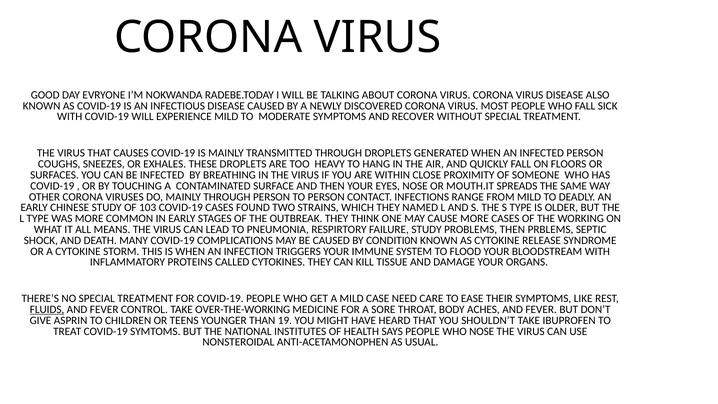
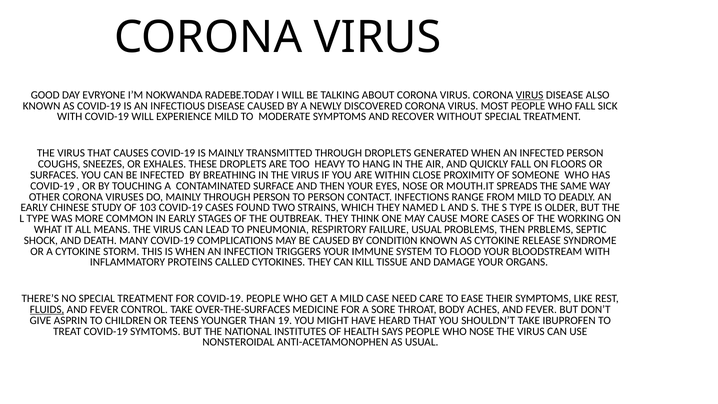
VIRUS at (530, 95) underline: none -> present
FAILURE STUDY: STUDY -> USUAL
OVER-THE-WORKING: OVER-THE-WORKING -> OVER-THE-SURFACES
